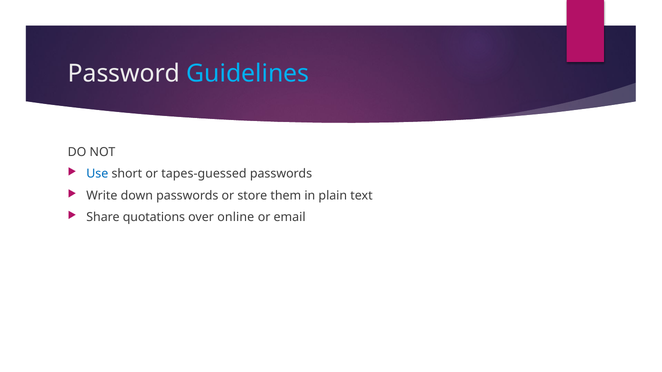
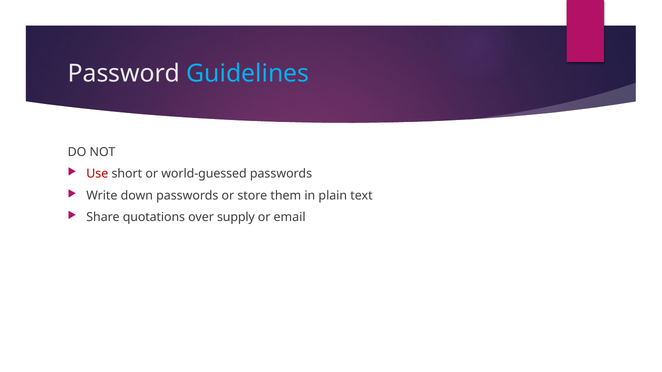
Use colour: blue -> red
tapes-guessed: tapes-guessed -> world-guessed
online: online -> supply
